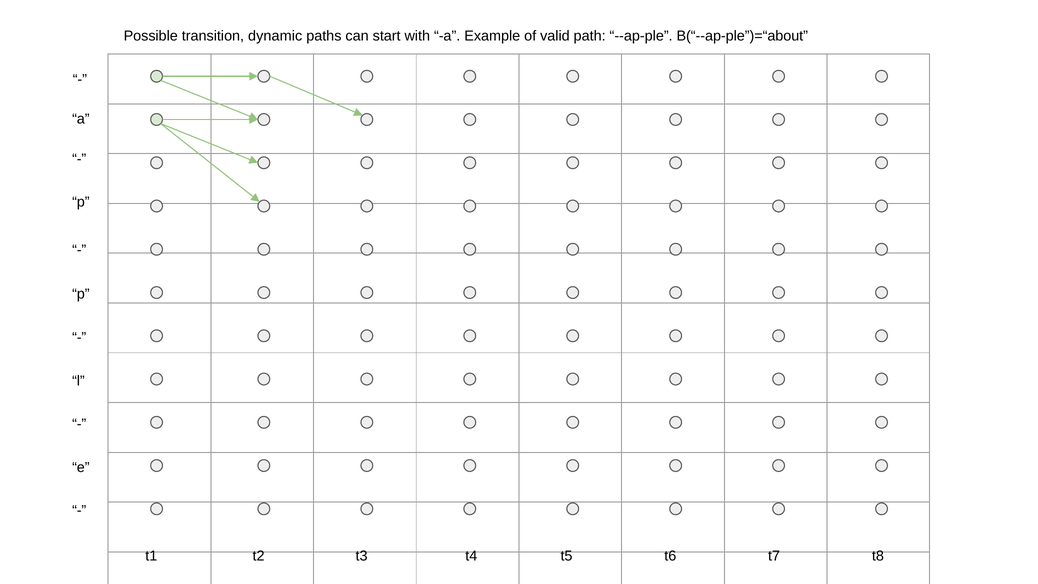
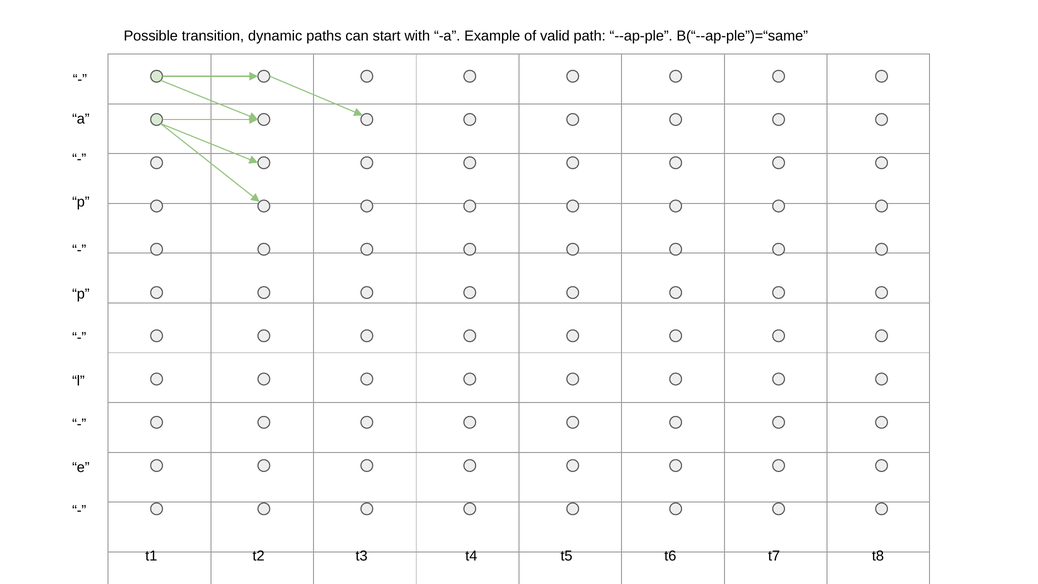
B(“--ap-ple”)=“about: B(“--ap-ple”)=“about -> B(“--ap-ple”)=“same
